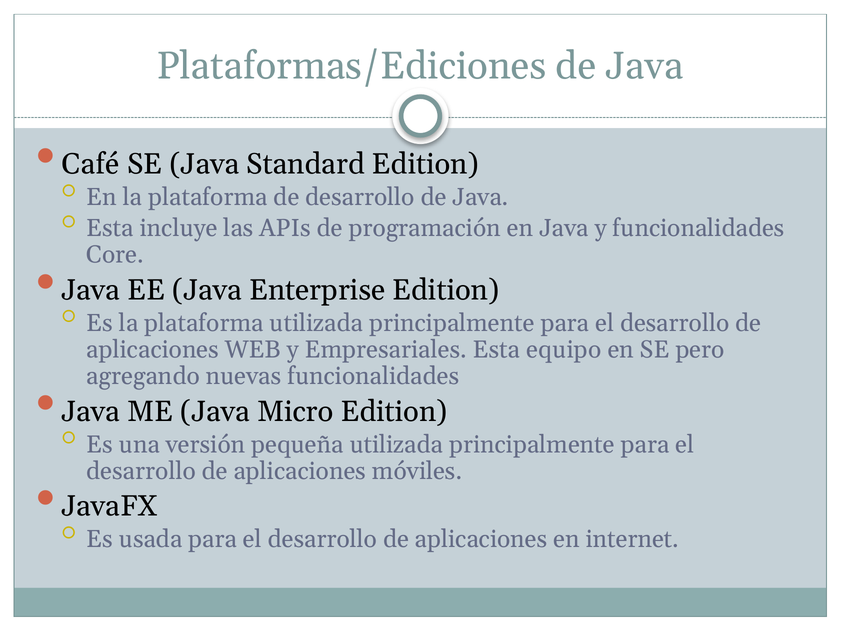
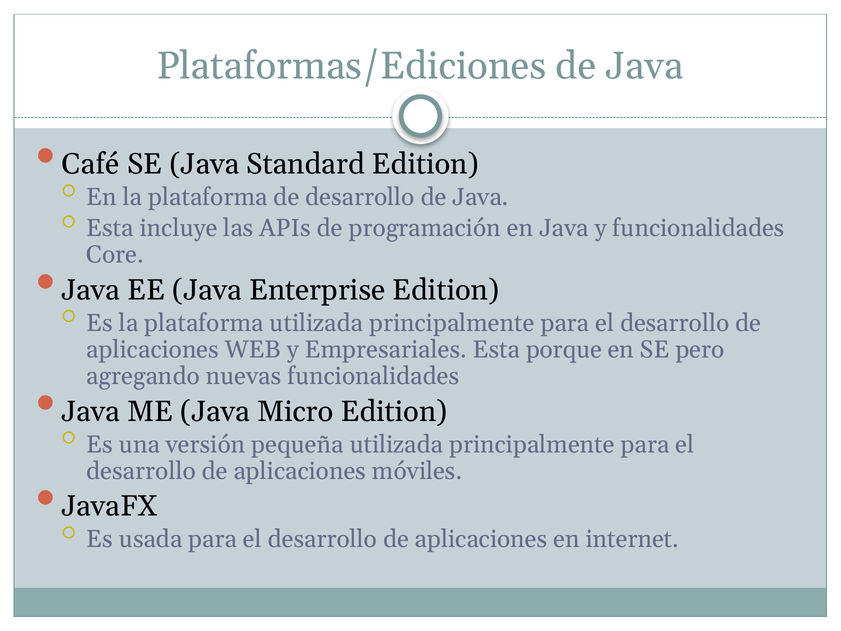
equipo: equipo -> porque
